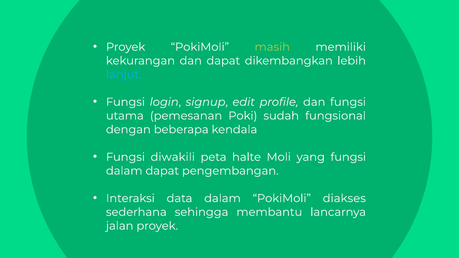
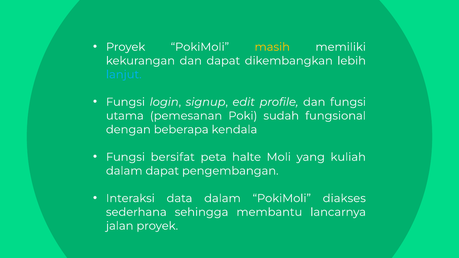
masih colour: light green -> yellow
diwakili: diwakili -> bersifat
yang fungsi: fungsi -> kuliah
